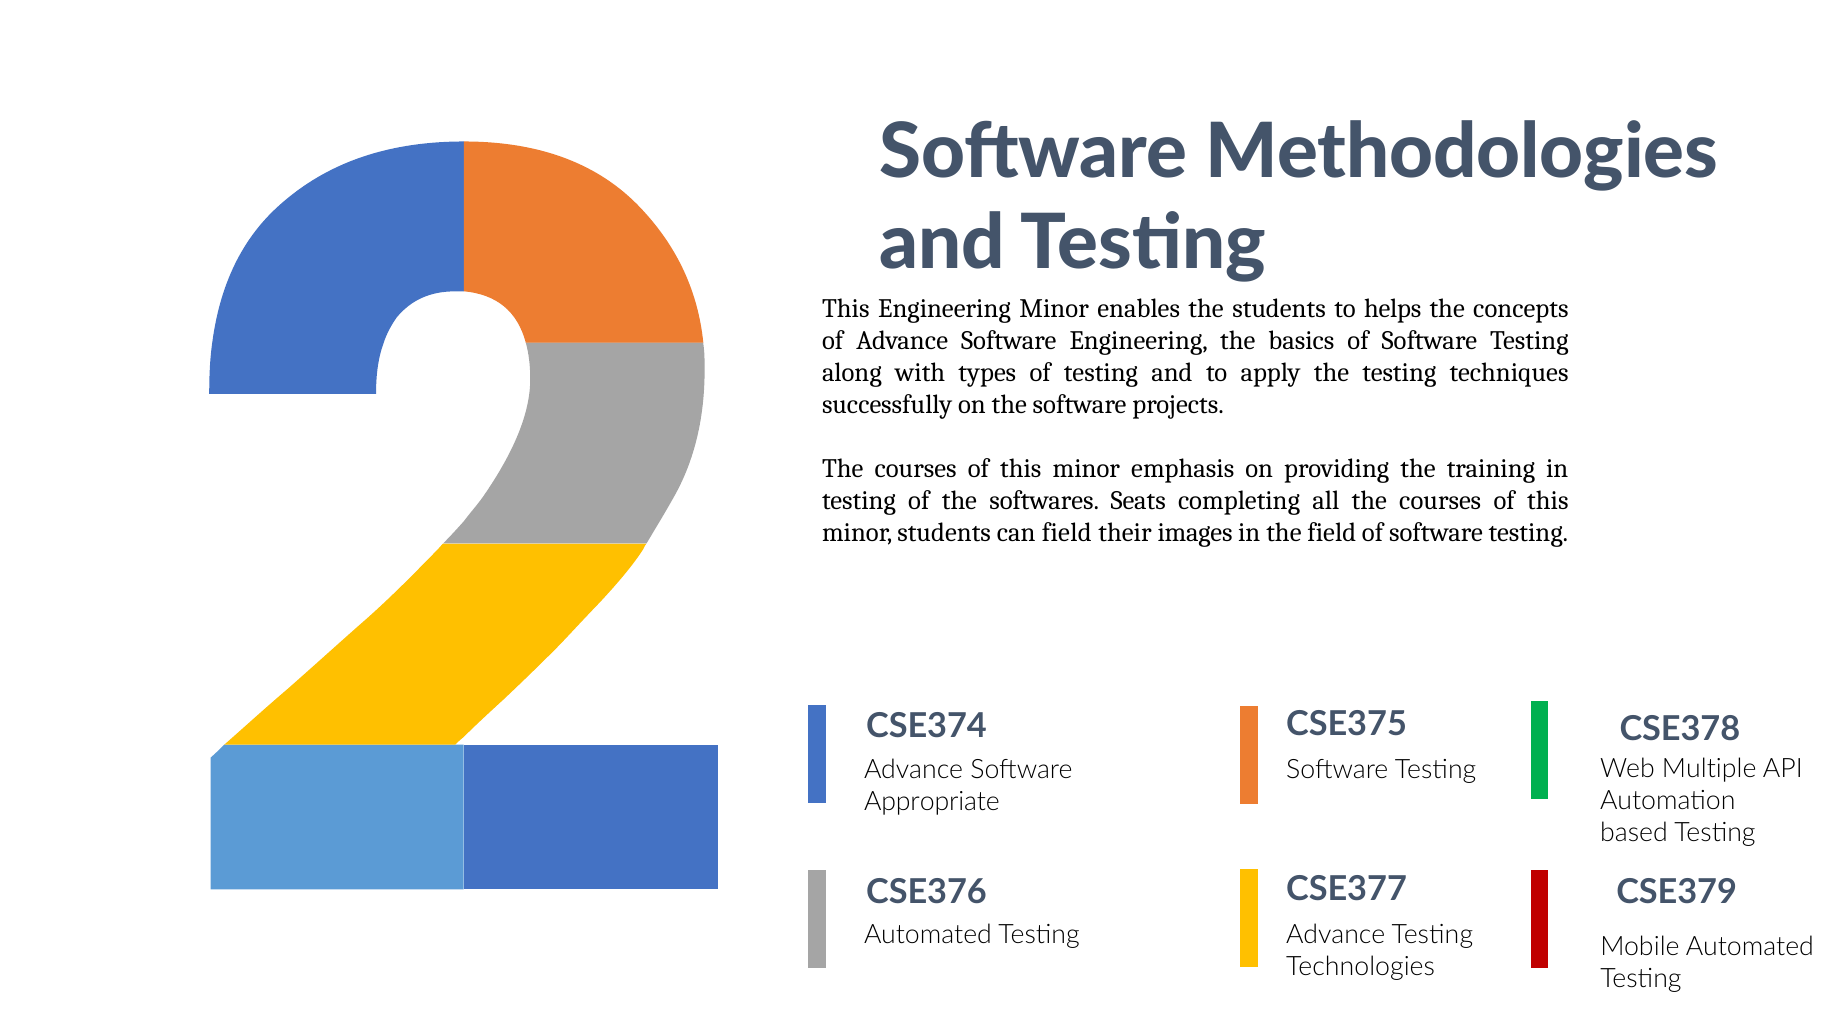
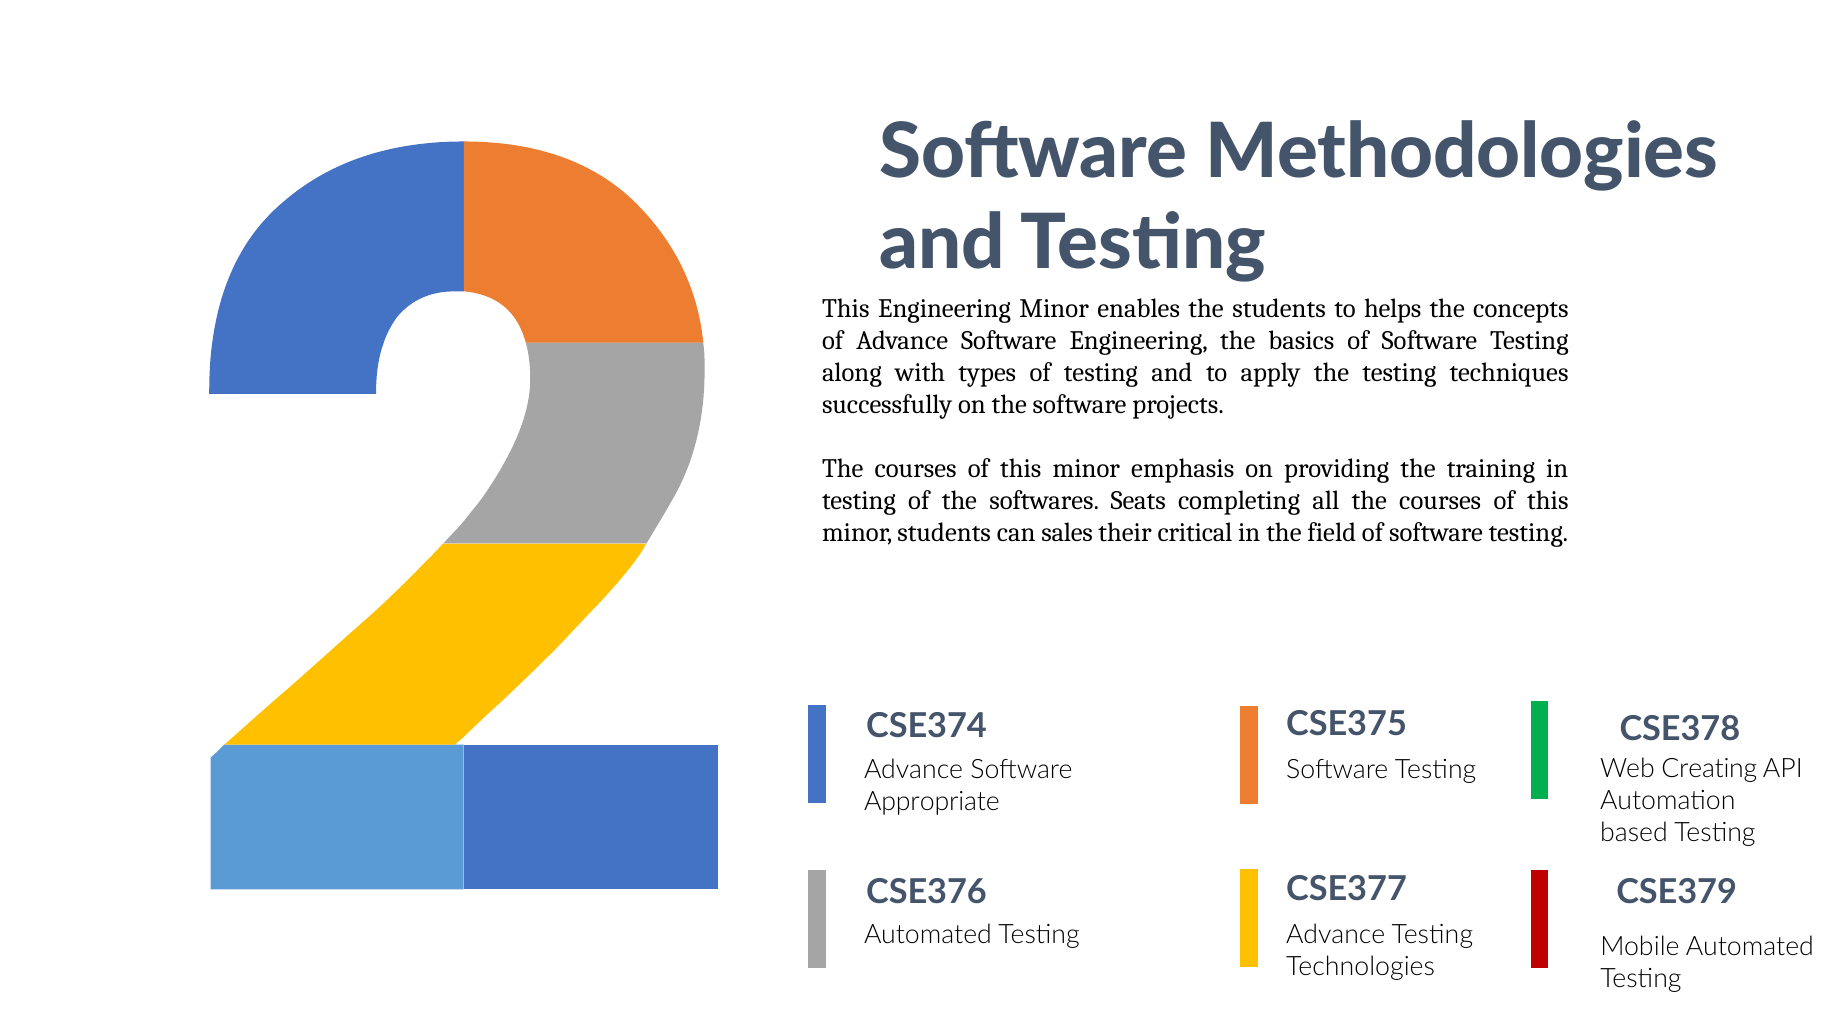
can field: field -> sales
images: images -> critical
Multiple: Multiple -> Creating
